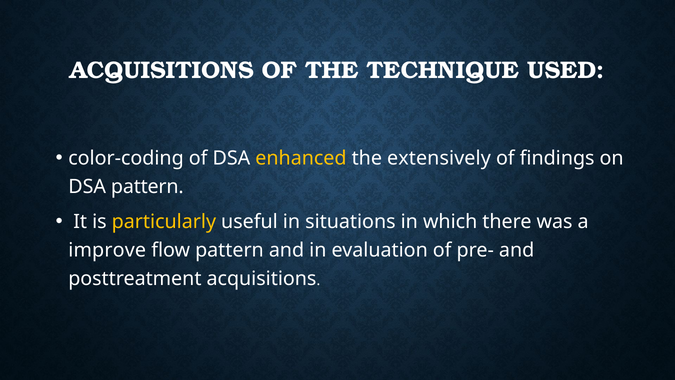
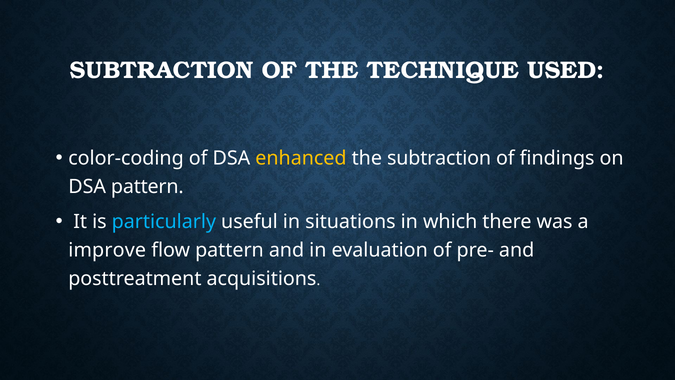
ACQUISITIONS at (162, 70): ACQUISITIONS -> SUBTRACTION
the extensively: extensively -> subtraction
particularly colour: yellow -> light blue
